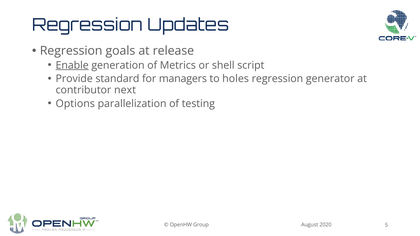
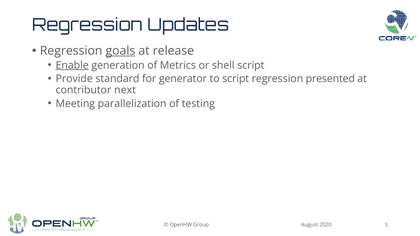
goals underline: none -> present
managers: managers -> generator
to holes: holes -> script
generator: generator -> presented
Options: Options -> Meeting
